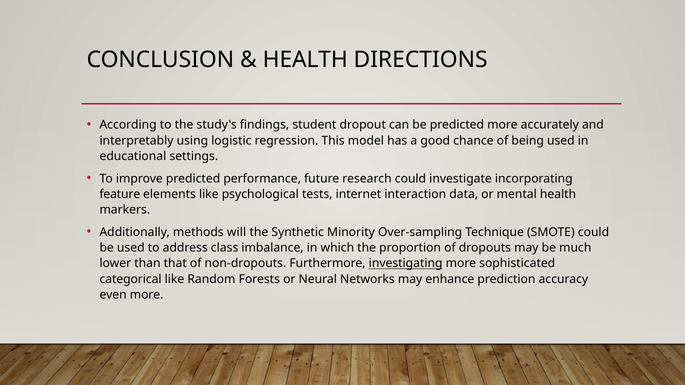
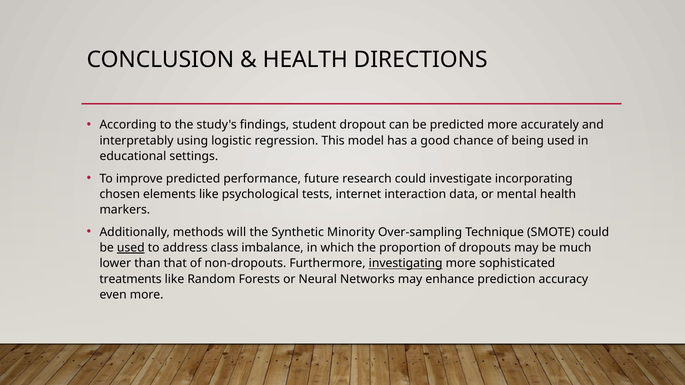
feature: feature -> chosen
used at (131, 248) underline: none -> present
categorical: categorical -> treatments
